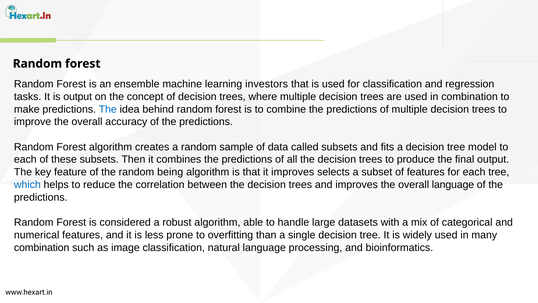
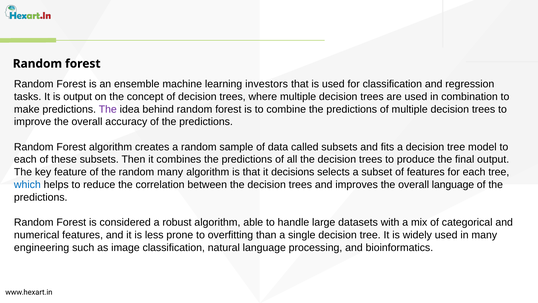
The at (108, 109) colour: blue -> purple
random being: being -> many
it improves: improves -> decisions
combination at (42, 247): combination -> engineering
